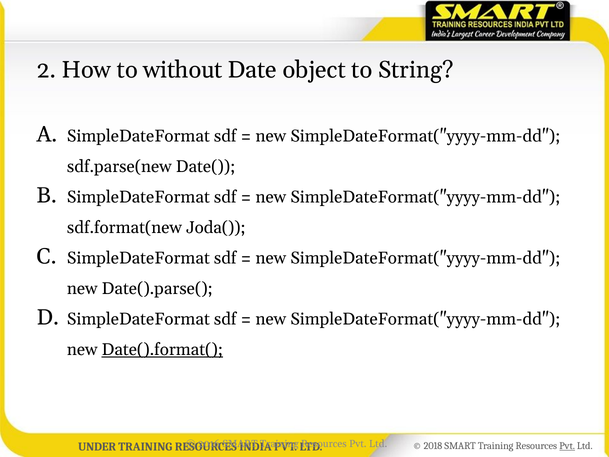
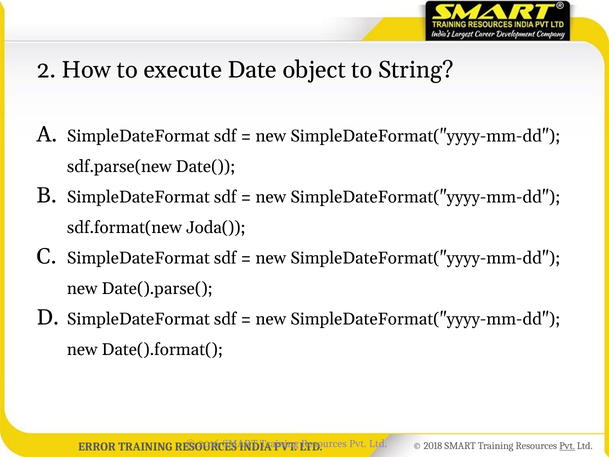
without: without -> execute
Date().format( underline: present -> none
UNDER: UNDER -> ERROR
